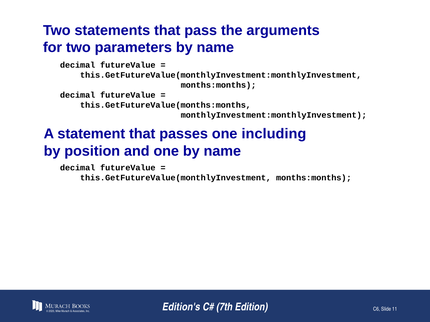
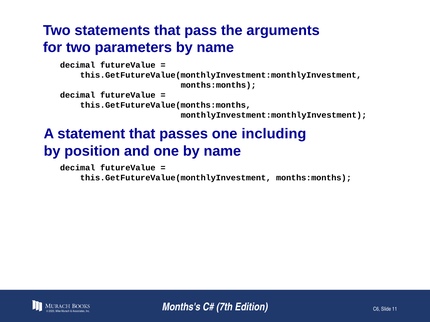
Edition's: Edition's -> Months's
